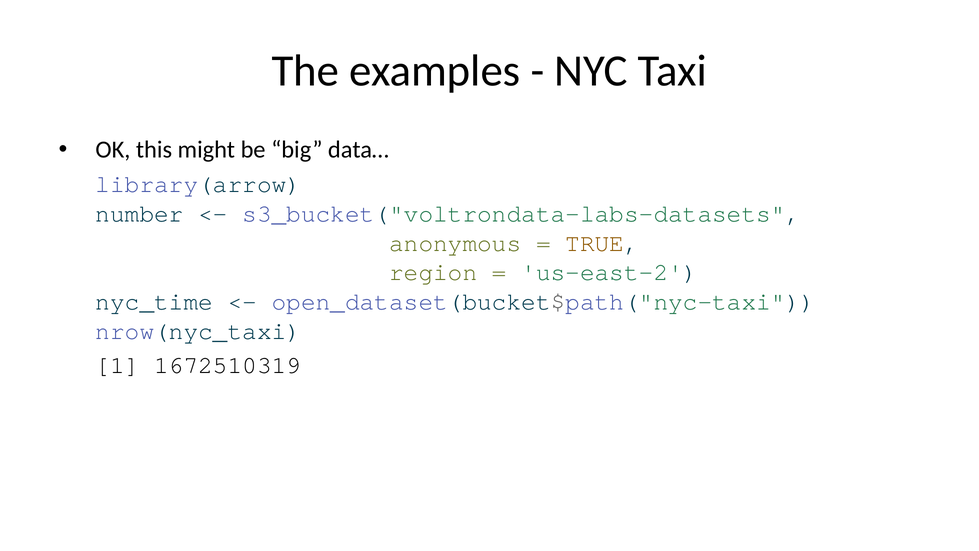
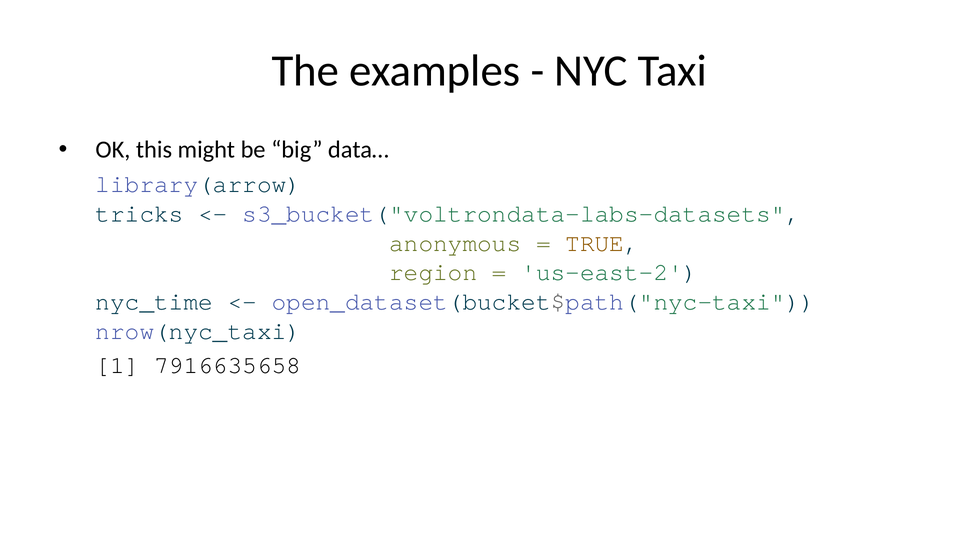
number: number -> tricks
1672510319: 1672510319 -> 7916635658
